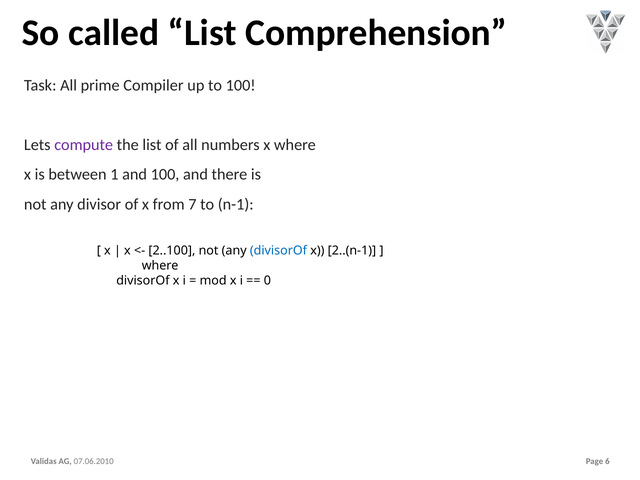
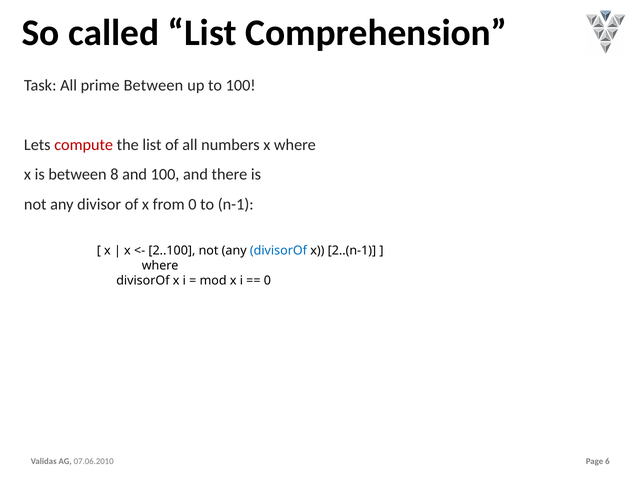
prime Compiler: Compiler -> Between
compute colour: purple -> red
1: 1 -> 8
from 7: 7 -> 0
